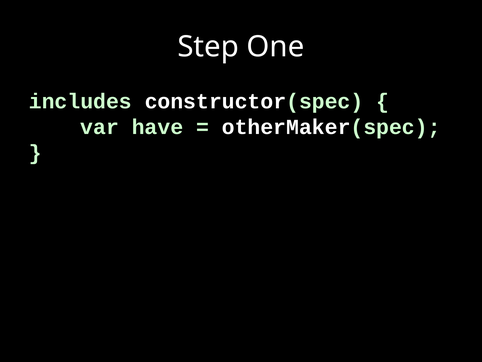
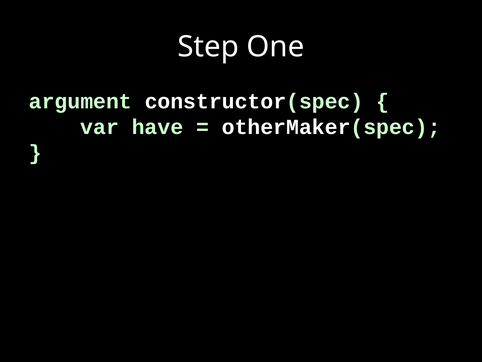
includes: includes -> argument
